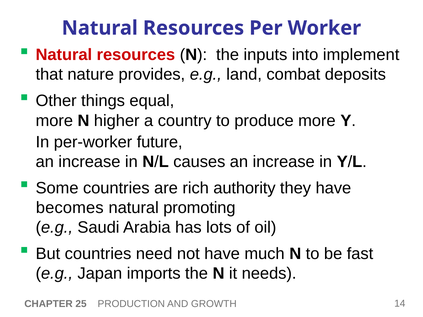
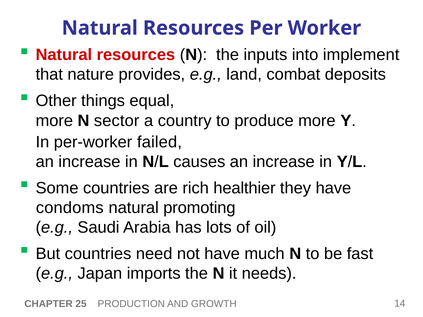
higher: higher -> sector
future: future -> failed
authority: authority -> healthier
becomes: becomes -> condoms
